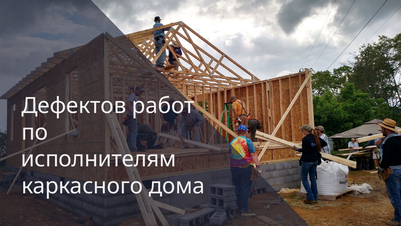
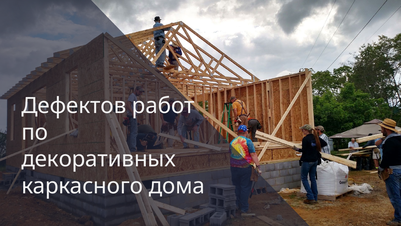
исполнителям: исполнителям -> декоративных
